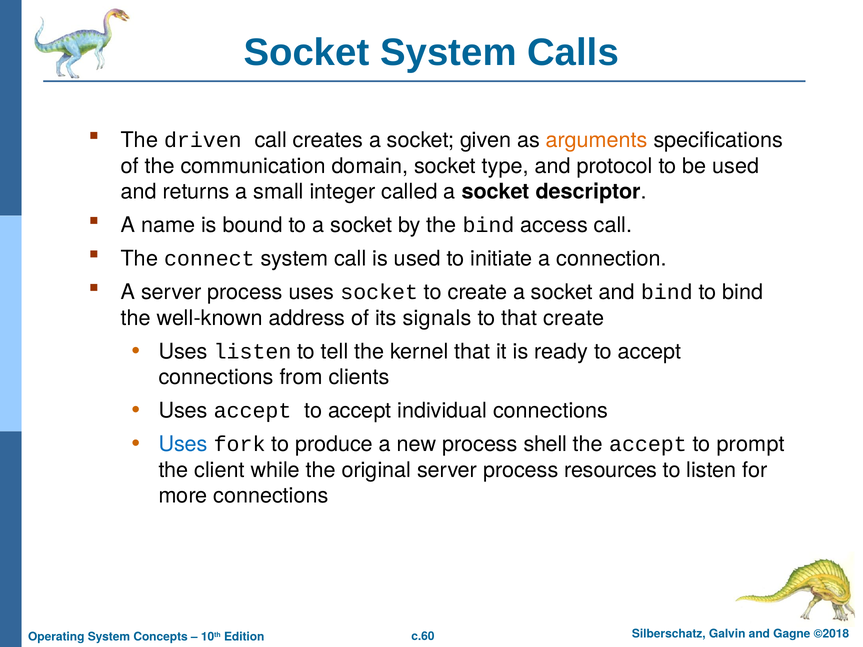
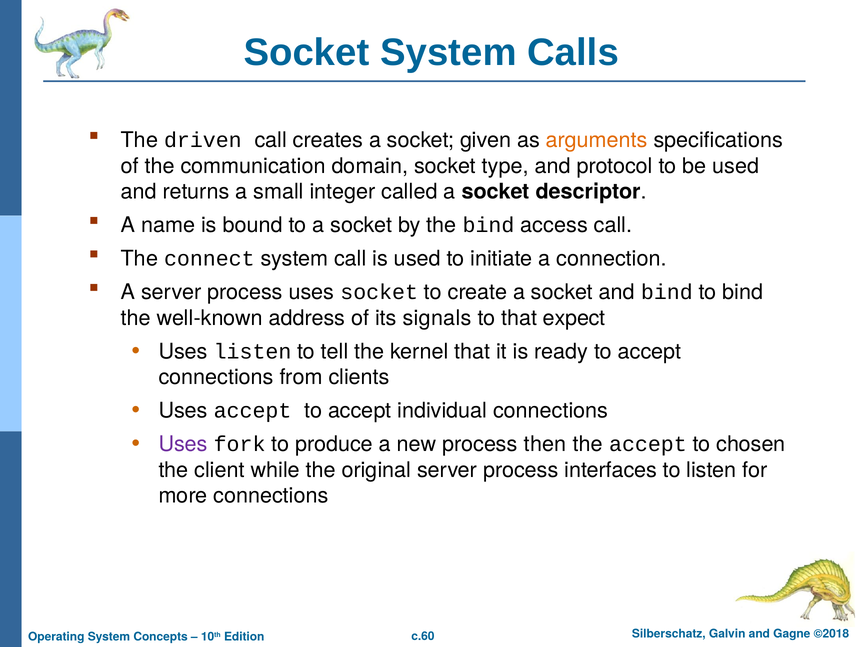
that create: create -> expect
Uses at (183, 444) colour: blue -> purple
shell: shell -> then
prompt: prompt -> chosen
resources: resources -> interfaces
